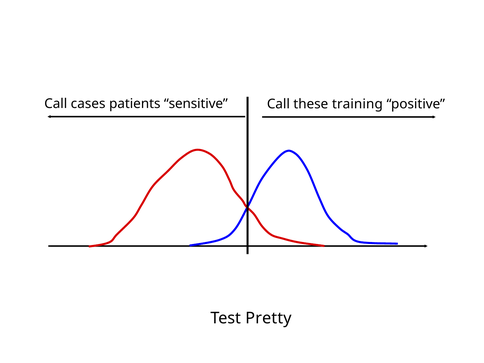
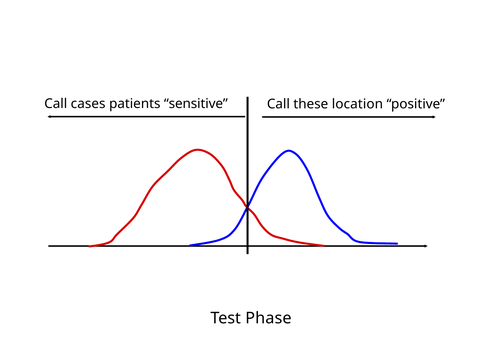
training: training -> location
Pretty: Pretty -> Phase
